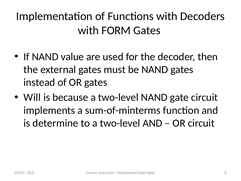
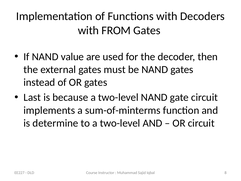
FORM: FORM -> FROM
Will: Will -> Last
